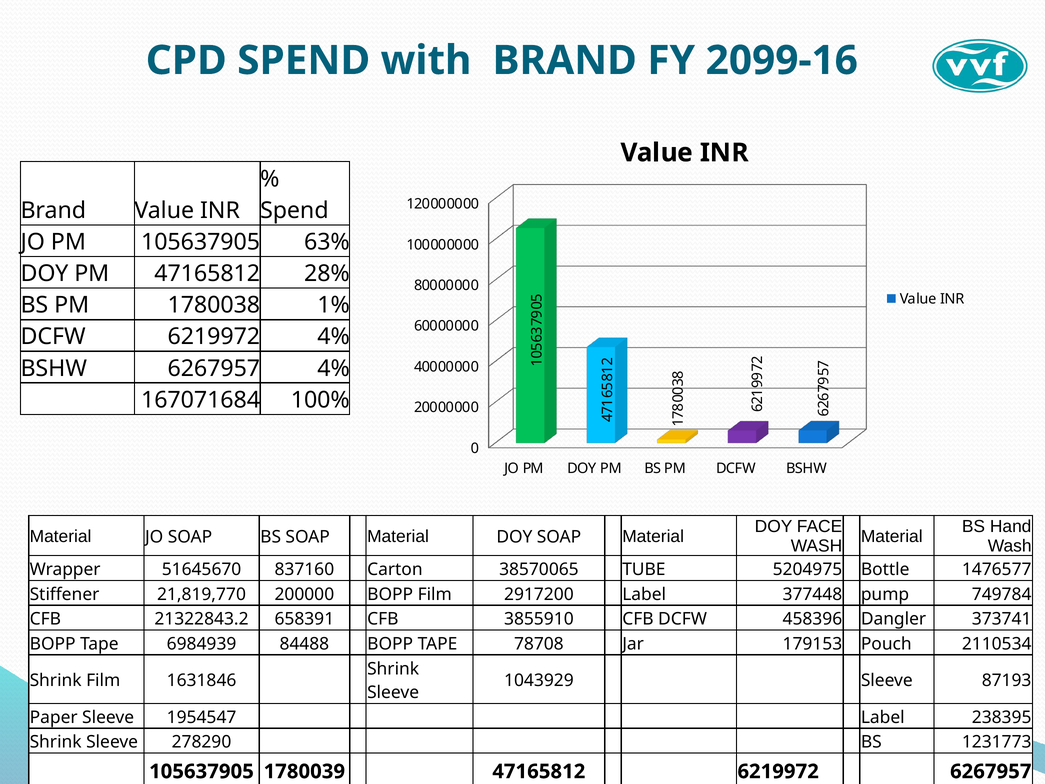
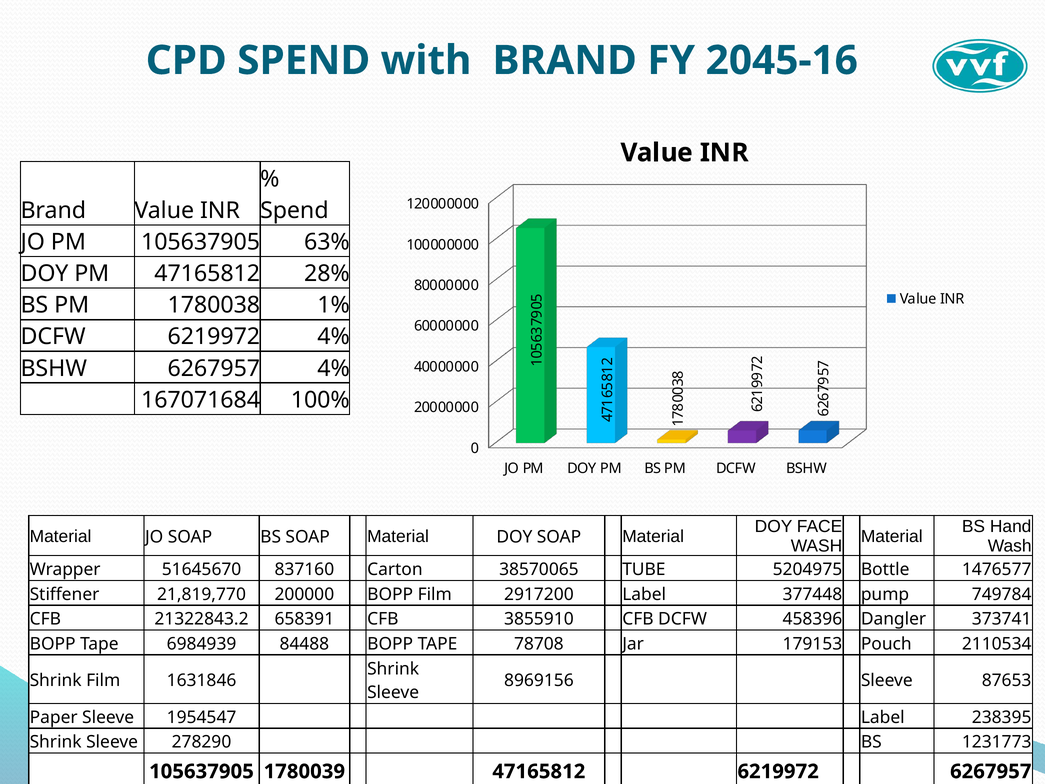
2099-16: 2099-16 -> 2045-16
1043929: 1043929 -> 8969156
87193: 87193 -> 87653
